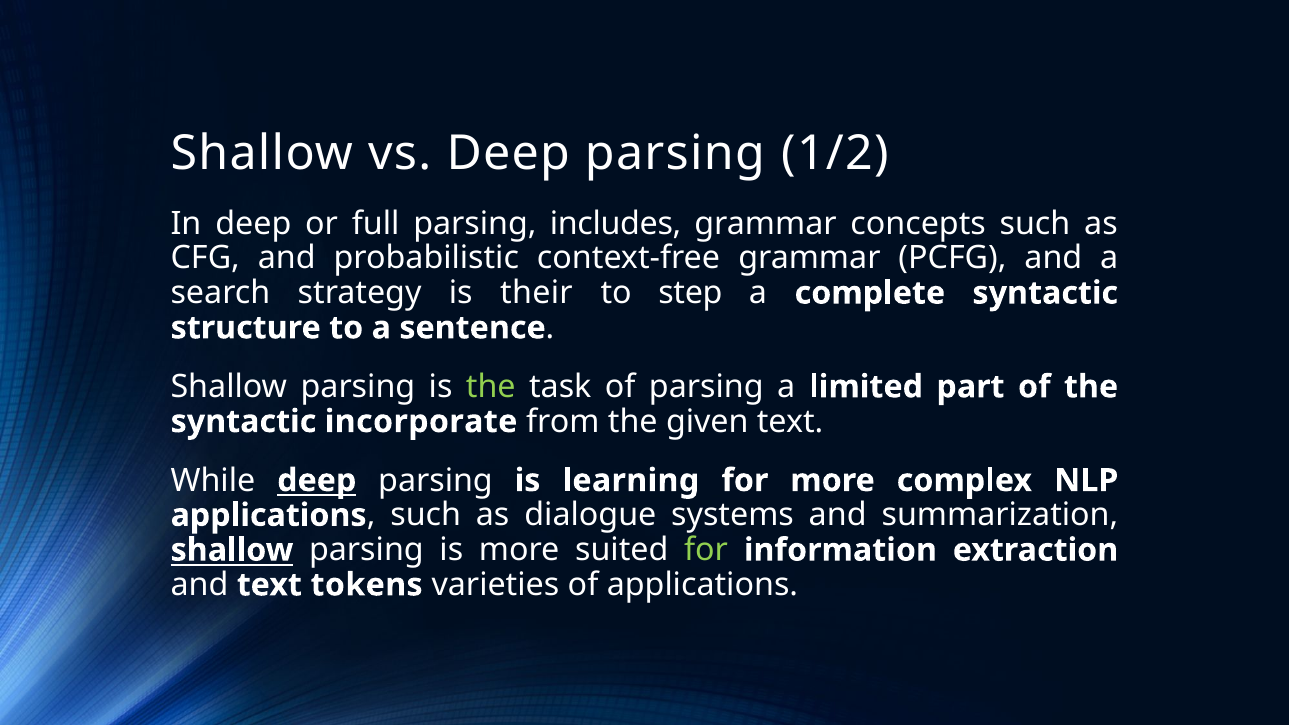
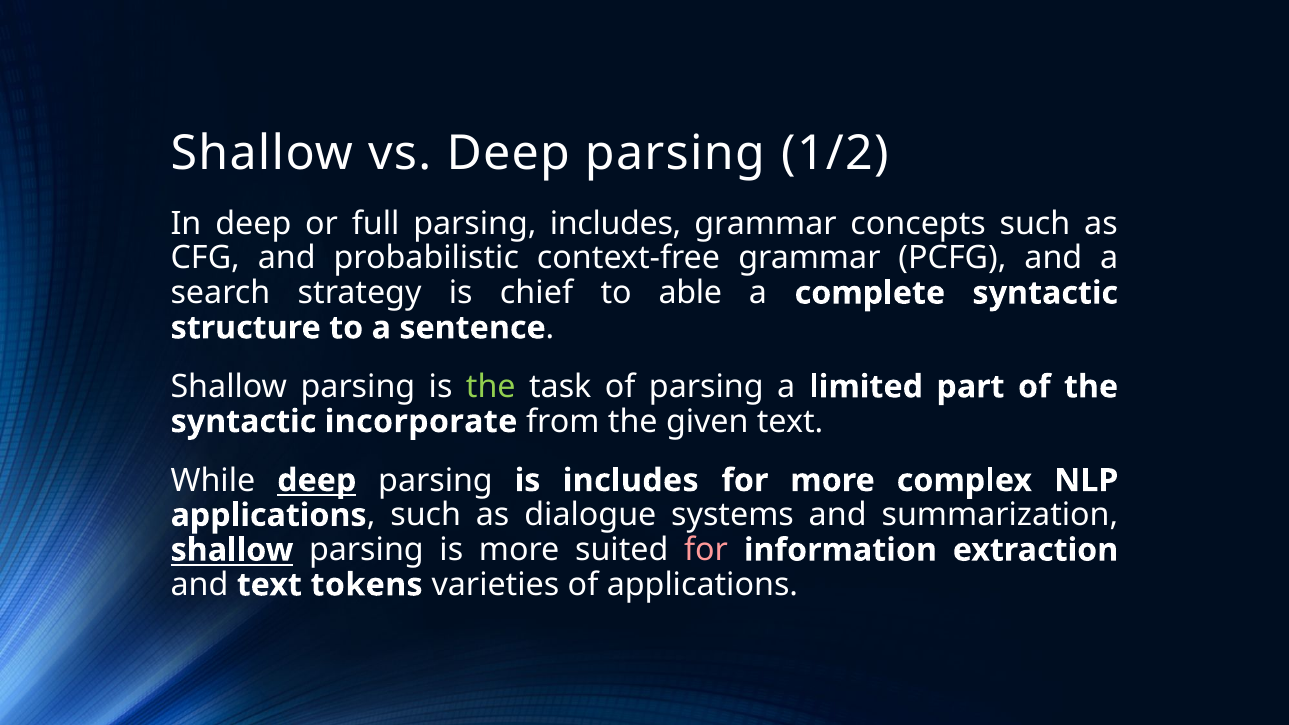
their: their -> chief
step: step -> able
is learning: learning -> includes
for at (706, 550) colour: light green -> pink
